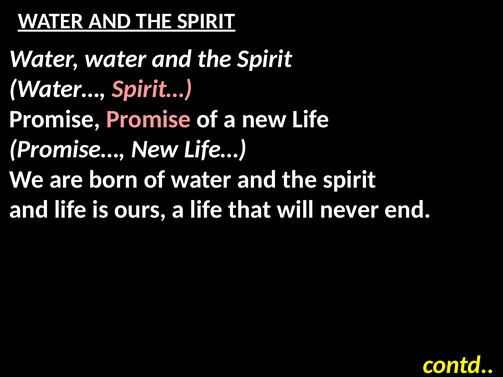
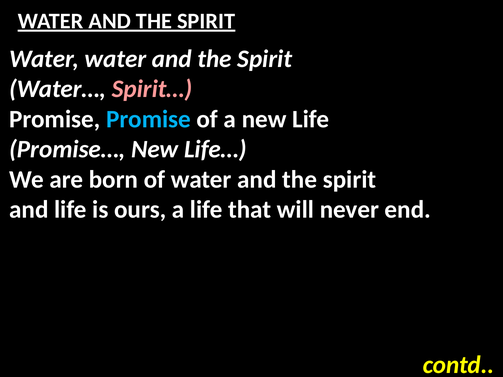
Promise at (148, 119) colour: pink -> light blue
